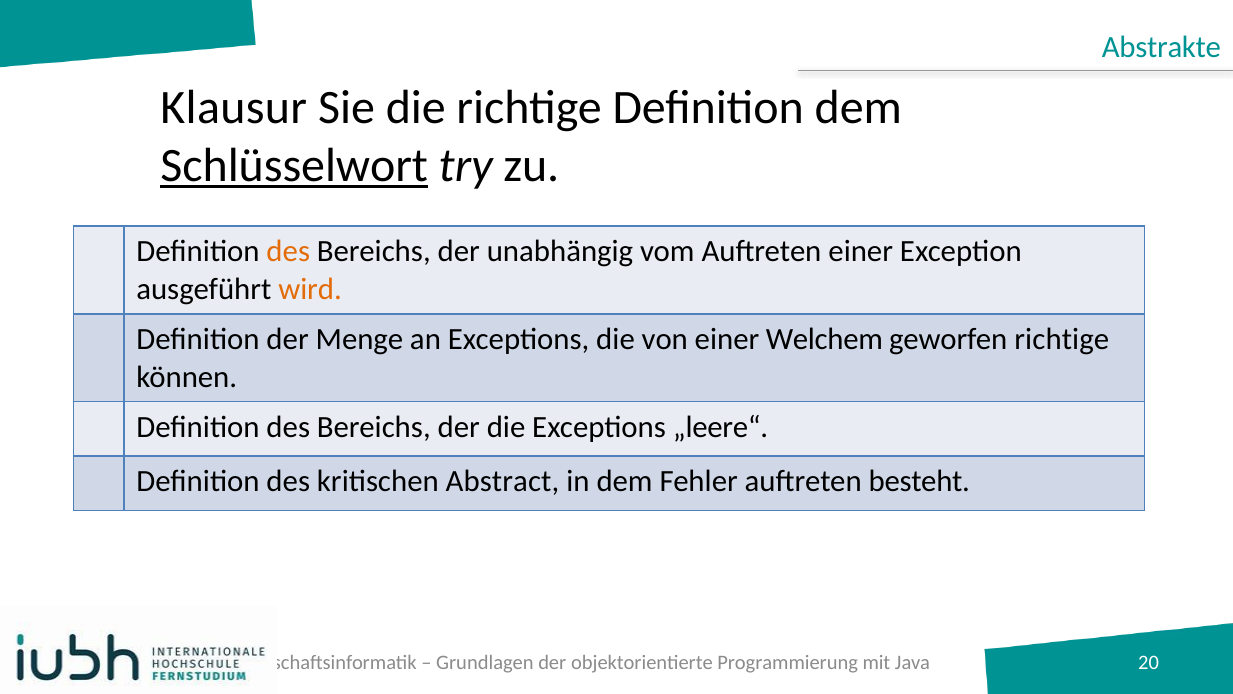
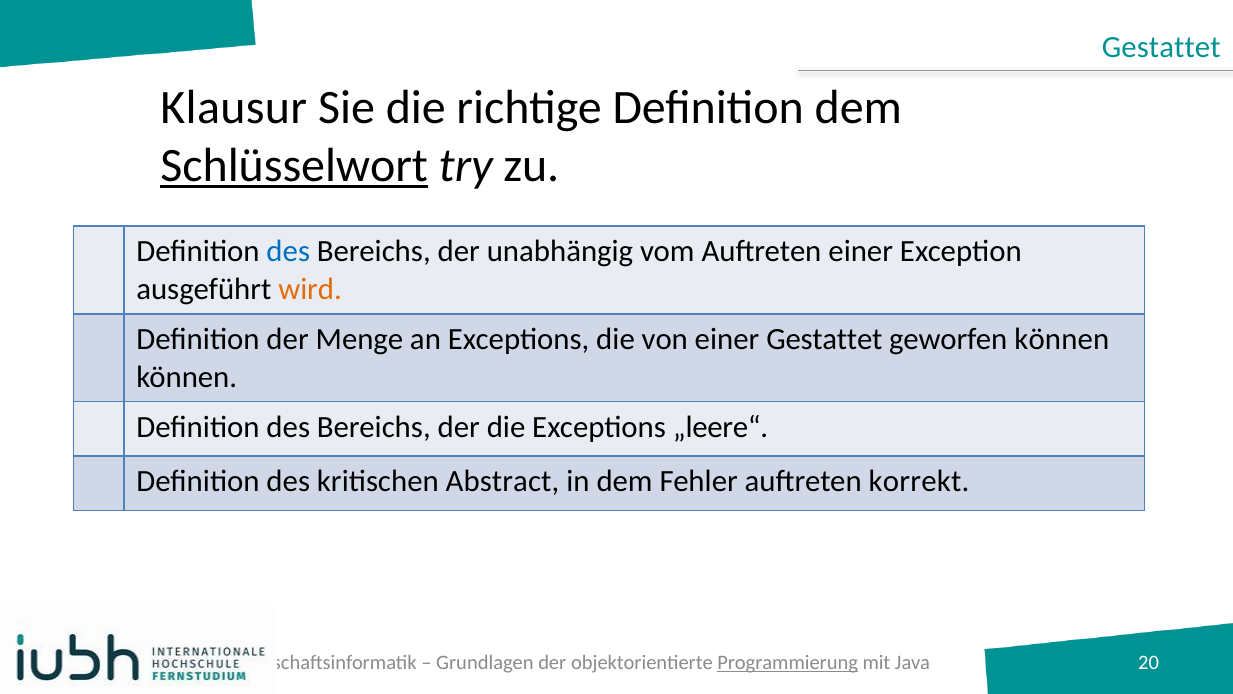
Abstrakte at (1161, 48): Abstrakte -> Gestattet
des at (288, 251) colour: orange -> blue
einer Welchem: Welchem -> Gestattet
geworfen richtige: richtige -> können
besteht: besteht -> korrekt
Programmierung underline: none -> present
